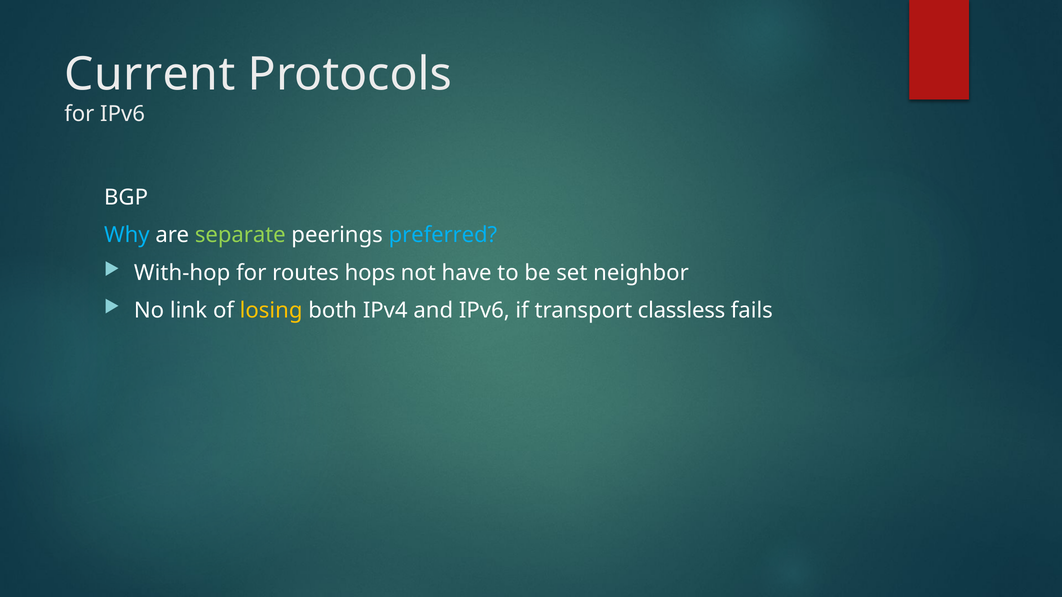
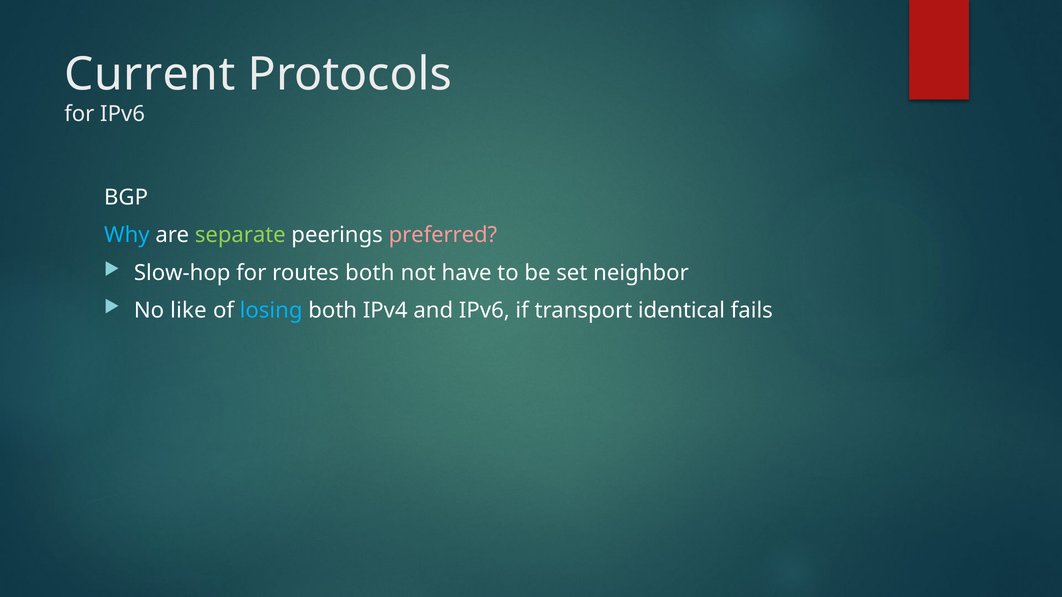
preferred colour: light blue -> pink
With-hop: With-hop -> Slow-hop
routes hops: hops -> both
link: link -> like
losing colour: yellow -> light blue
classless: classless -> identical
